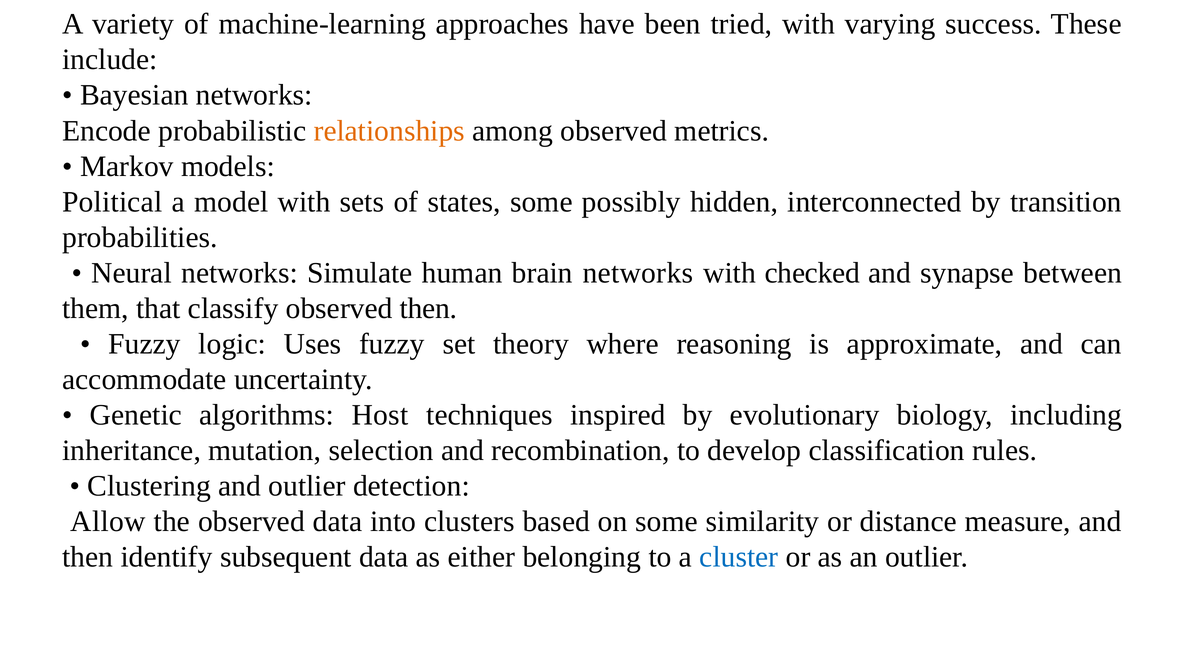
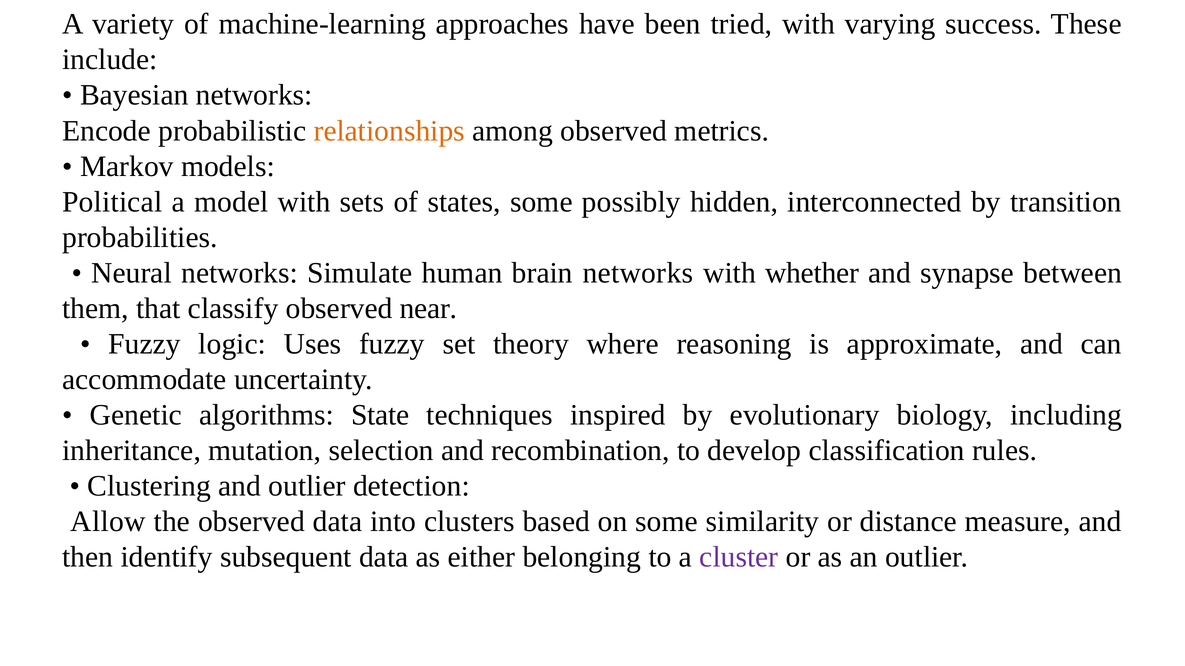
checked: checked -> whether
observed then: then -> near
Host: Host -> State
cluster colour: blue -> purple
